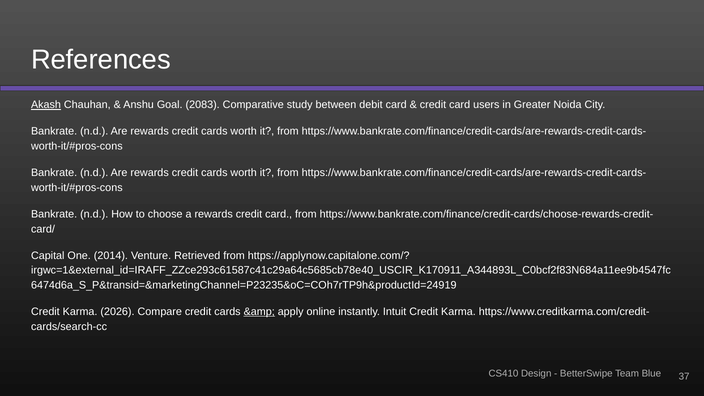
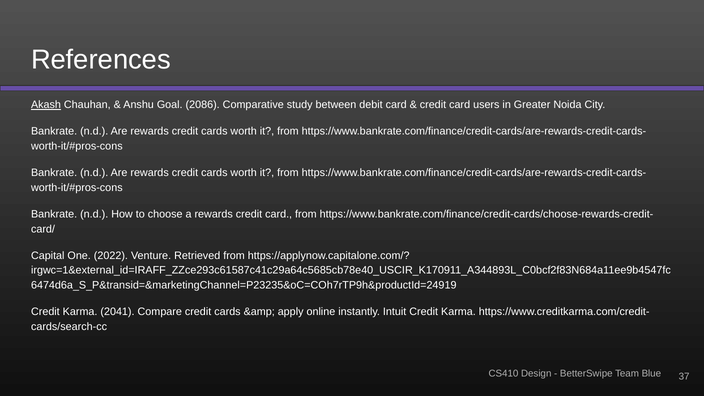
2083: 2083 -> 2086
2014: 2014 -> 2022
2026: 2026 -> 2041
&amp underline: present -> none
